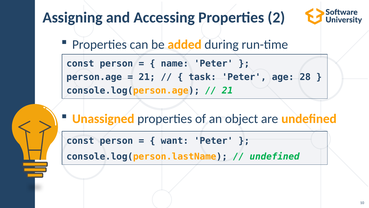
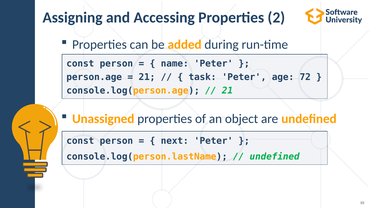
28: 28 -> 72
want: want -> next
